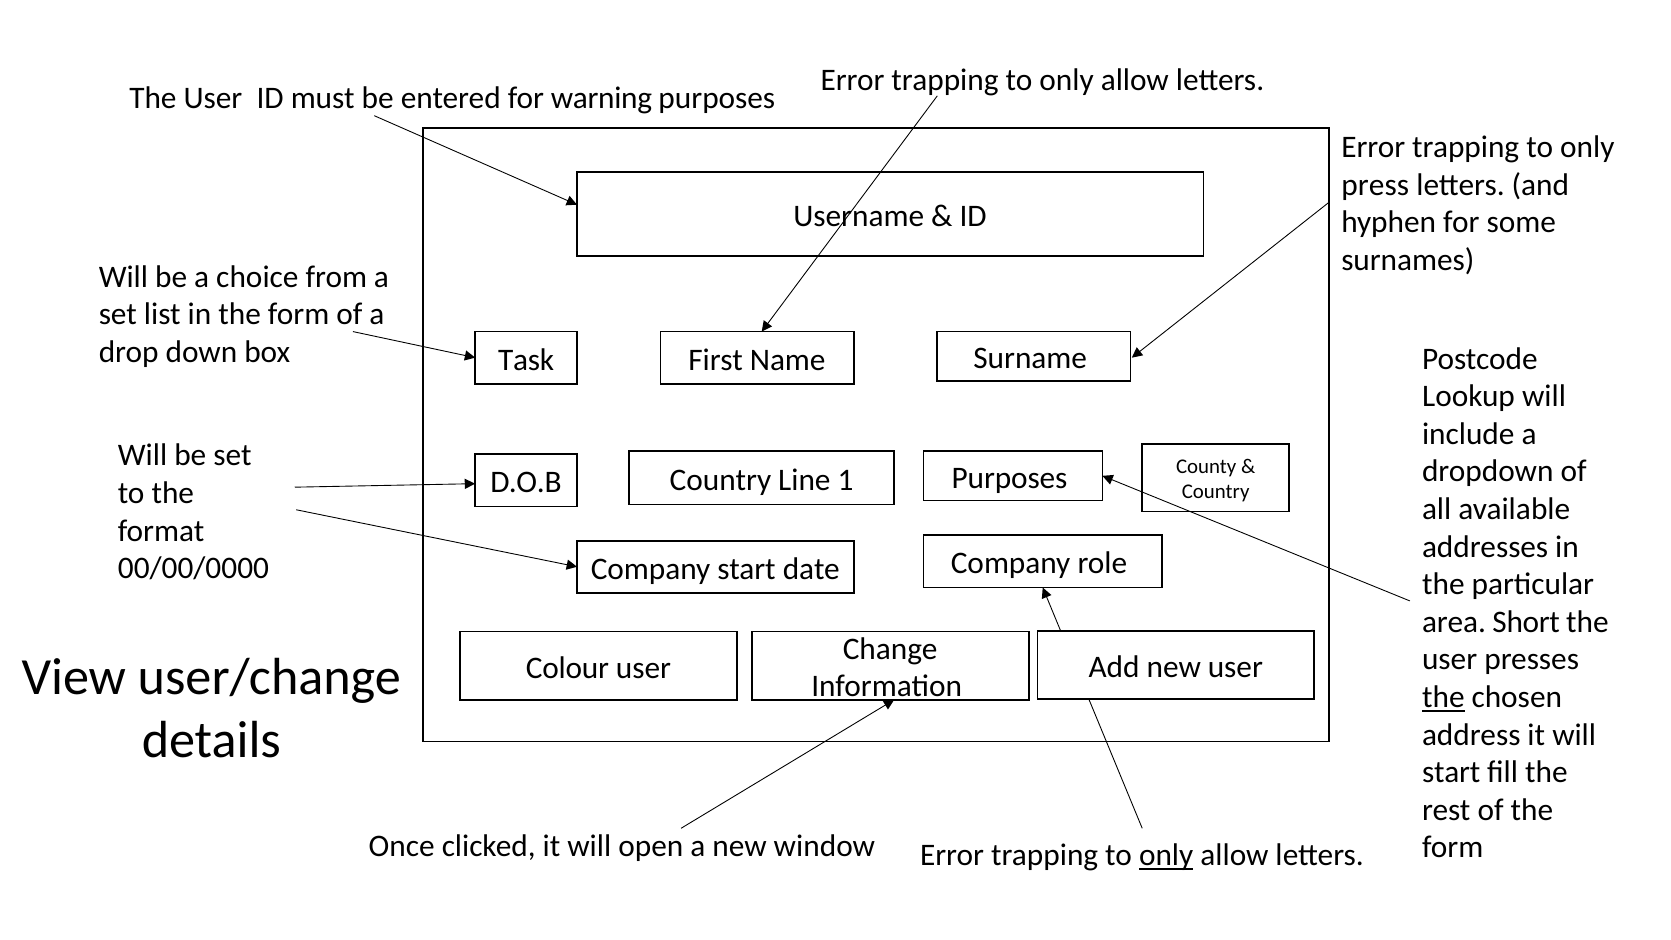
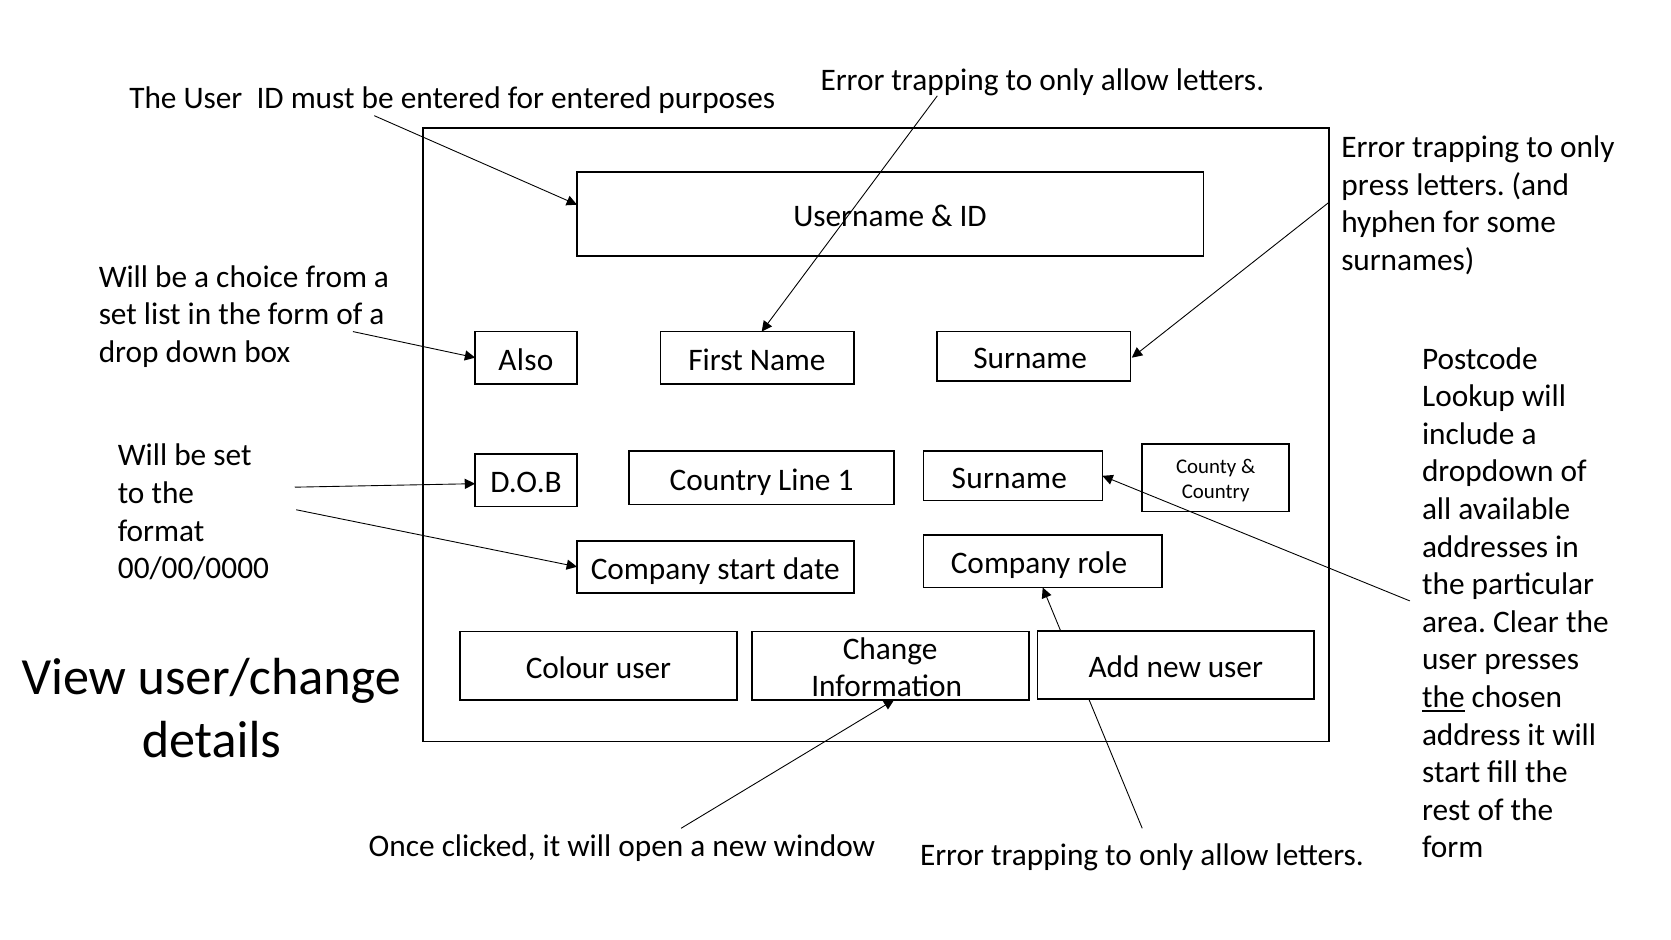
for warning: warning -> entered
Task: Task -> Also
1 Purposes: Purposes -> Surname
Short: Short -> Clear
only at (1166, 855) underline: present -> none
